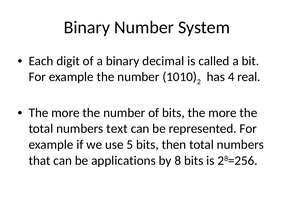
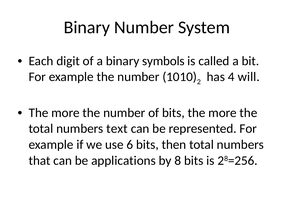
decimal: decimal -> symbols
real: real -> will
5: 5 -> 6
